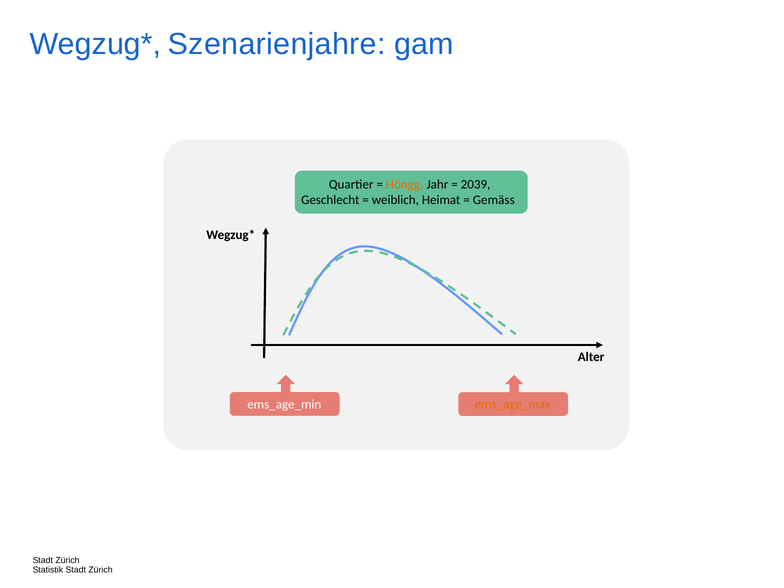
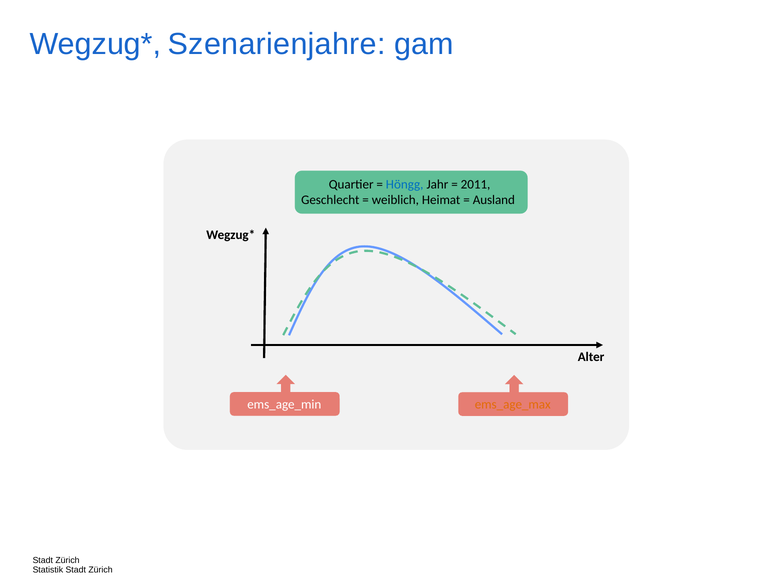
Höngg colour: orange -> blue
2039: 2039 -> 2011
Gemäss: Gemäss -> Ausland
